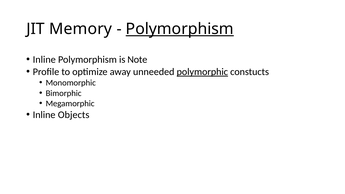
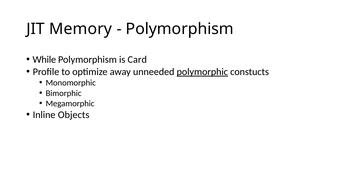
Polymorphism at (180, 29) underline: present -> none
Inline at (44, 60): Inline -> While
Note: Note -> Card
